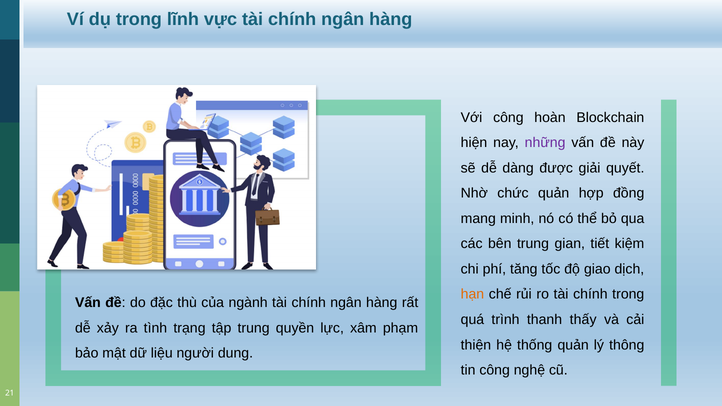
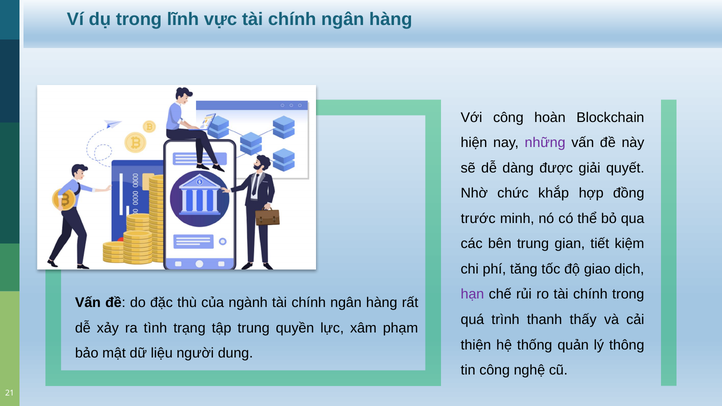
chức quản: quản -> khắp
mang: mang -> trước
hạn colour: orange -> purple
